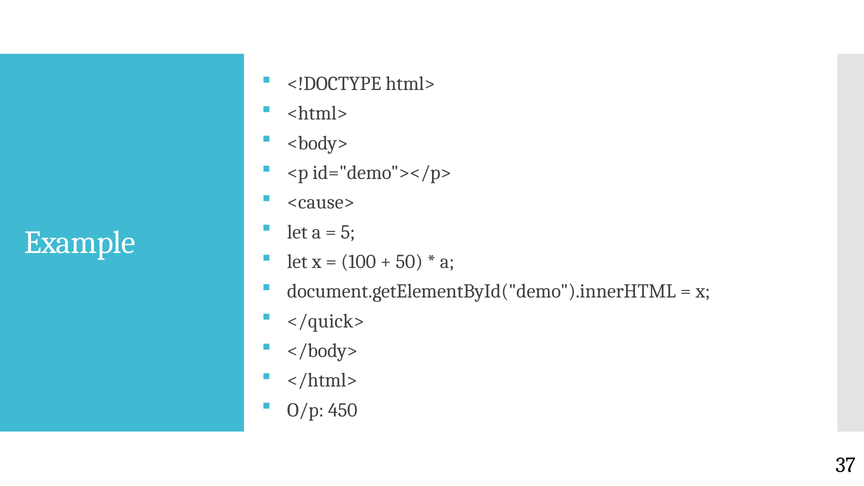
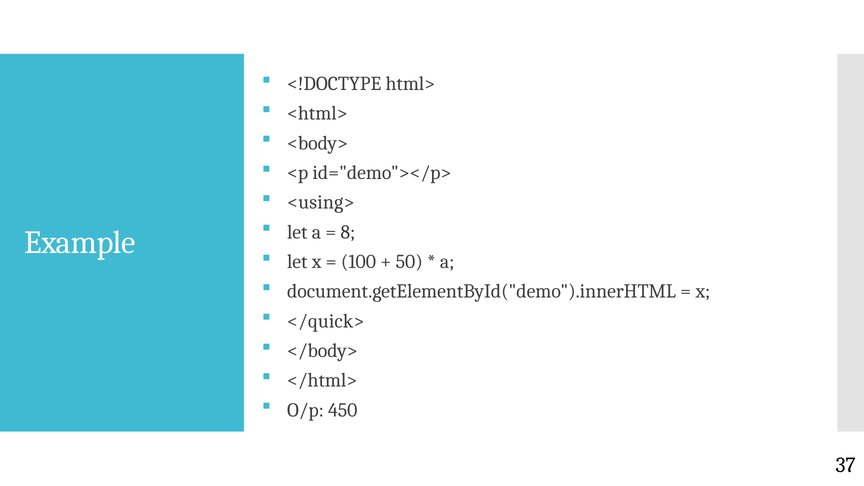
<cause>: <cause> -> <using>
5: 5 -> 8
